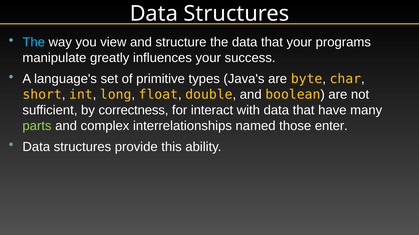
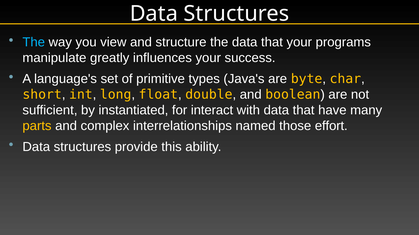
correctness: correctness -> instantiated
parts colour: light green -> yellow
enter: enter -> effort
